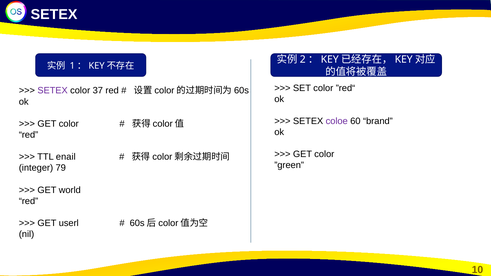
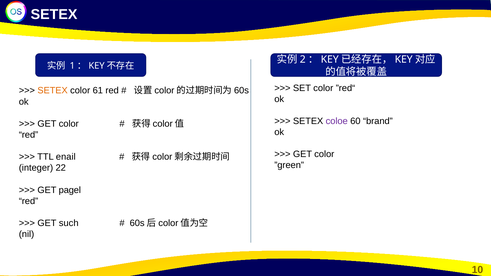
SETEX at (53, 91) colour: purple -> orange
37: 37 -> 61
79: 79 -> 22
world: world -> pagel
userl: userl -> such
